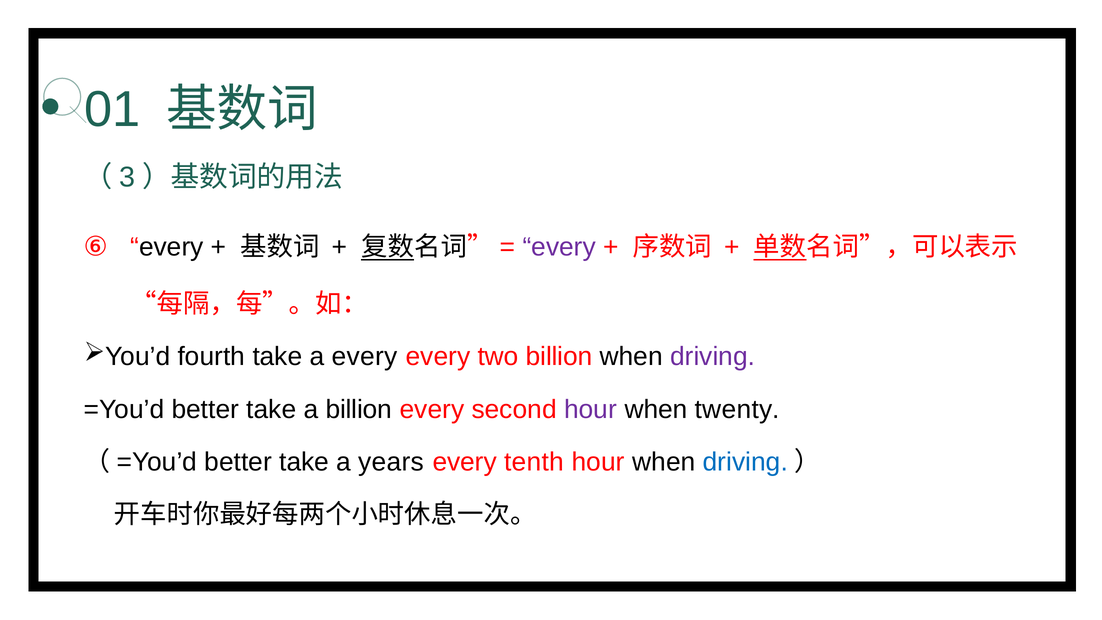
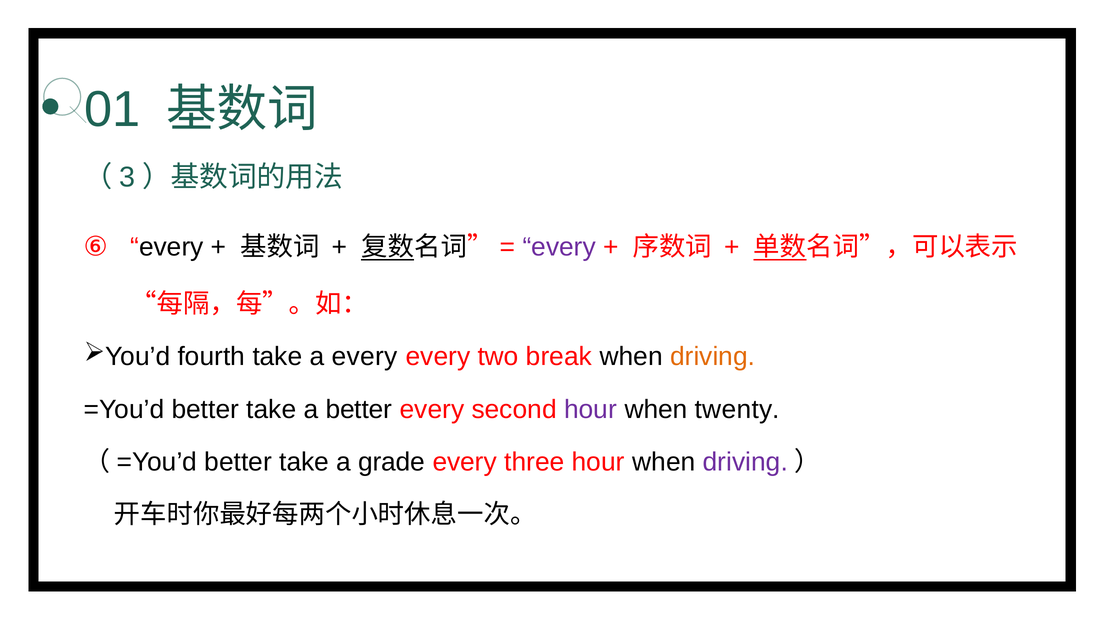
two billion: billion -> break
driving at (713, 357) colour: purple -> orange
a billion: billion -> better
years: years -> grade
tenth: tenth -> three
driving at (745, 462) colour: blue -> purple
